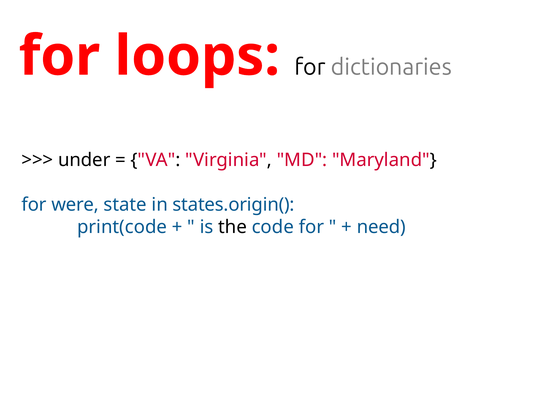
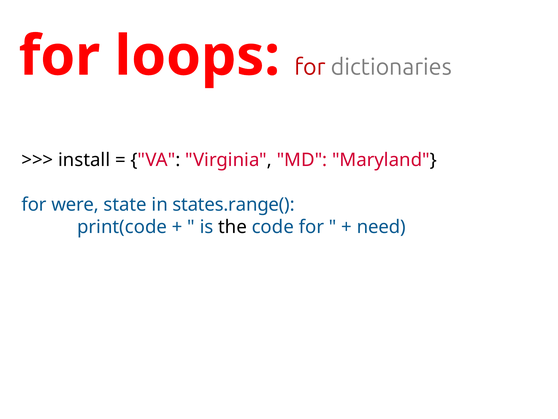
for at (310, 67) colour: black -> red
under: under -> install
states.origin(: states.origin( -> states.range(
